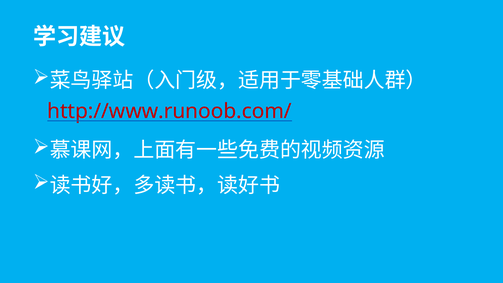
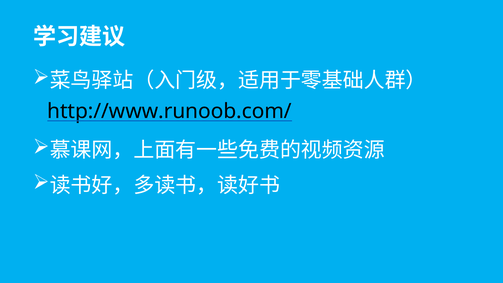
http://www.runoob.com/ colour: red -> black
